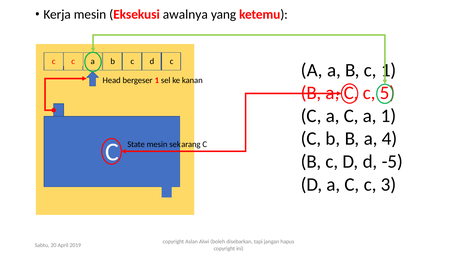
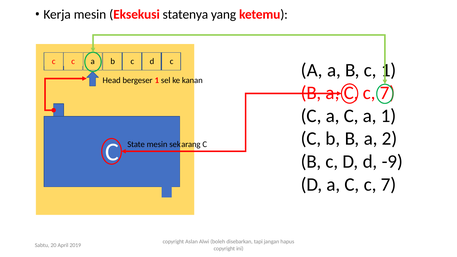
awalnya: awalnya -> statenya
5 at (387, 93): 5 -> 7
4: 4 -> 2
-5: -5 -> -9
3 at (388, 184): 3 -> 7
